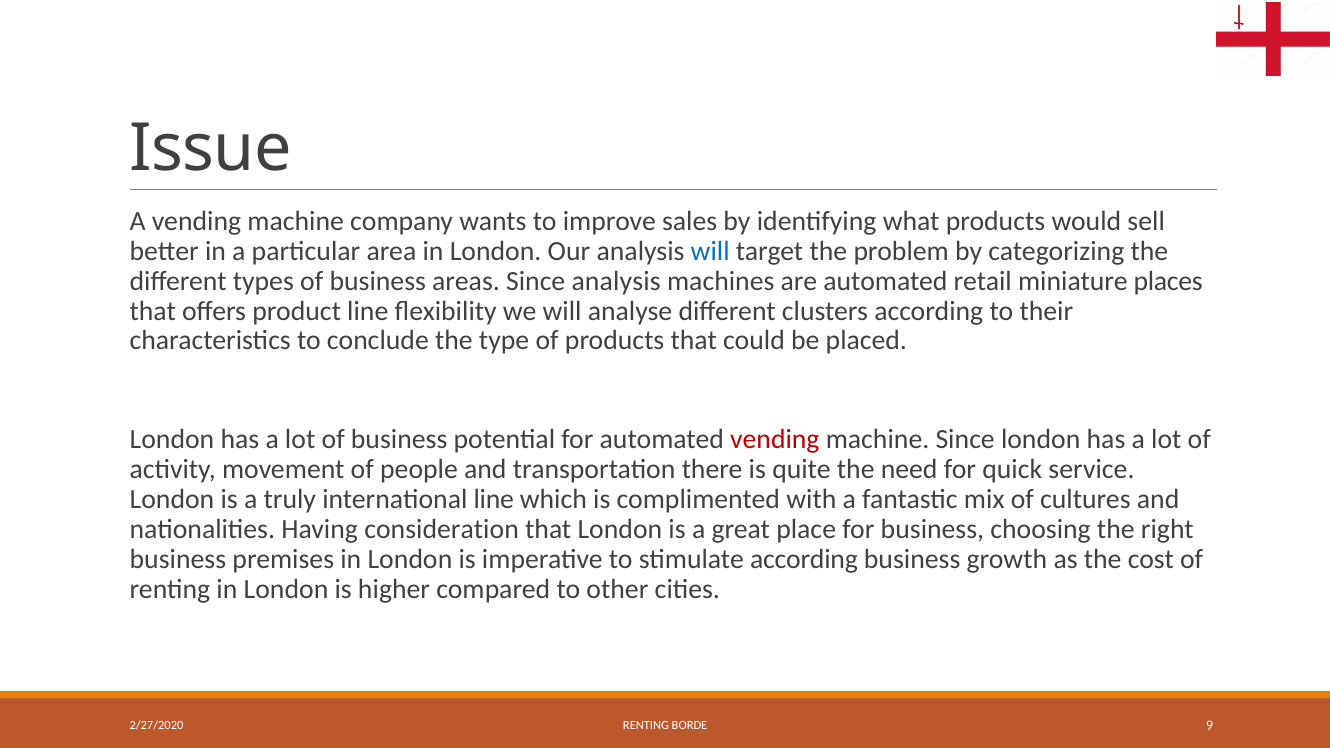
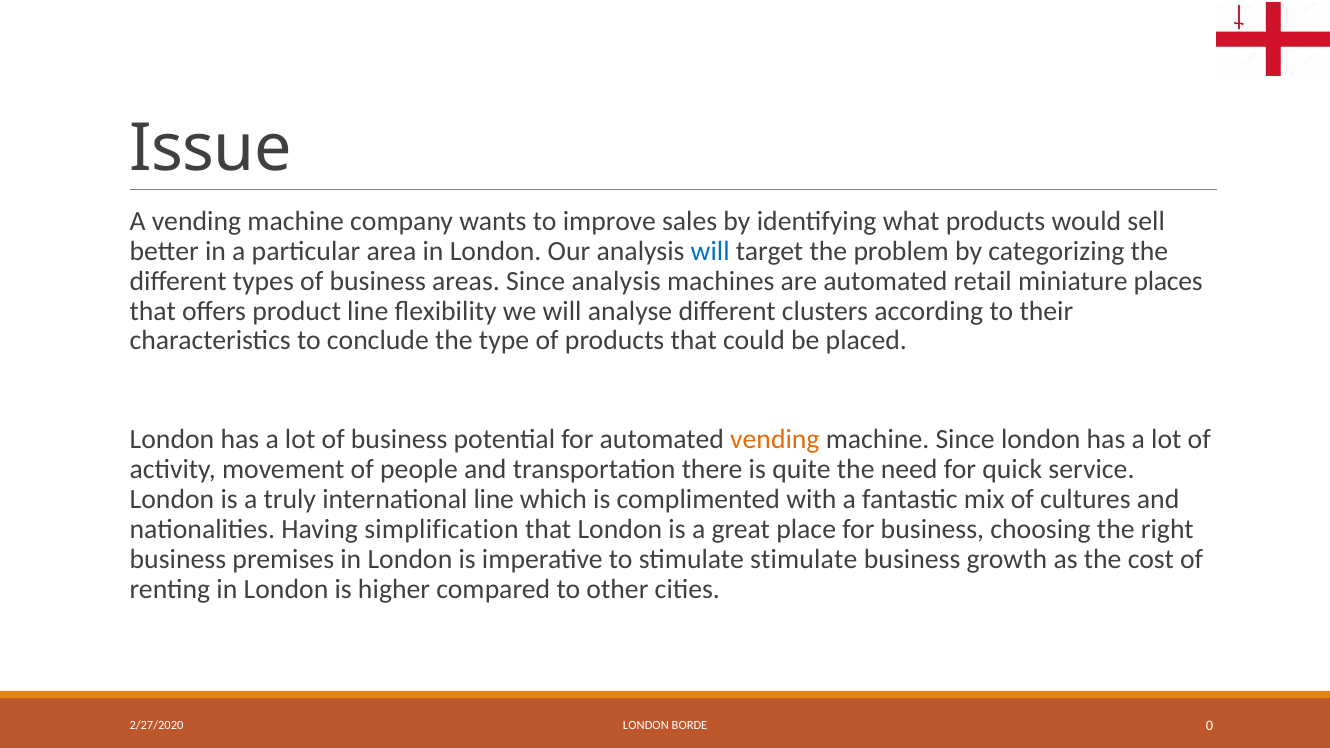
vending at (775, 439) colour: red -> orange
consideration: consideration -> simplification
stimulate according: according -> stimulate
RENTING at (646, 725): RENTING -> LONDON
9: 9 -> 0
